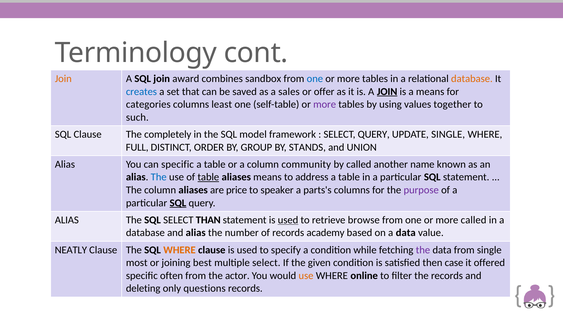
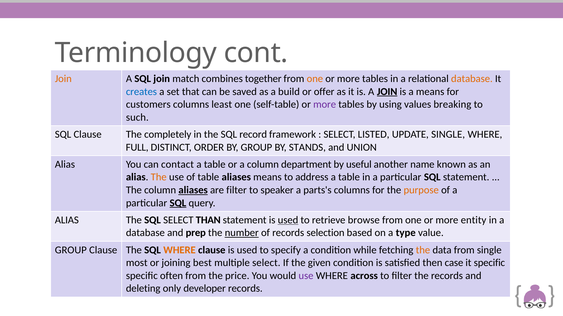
award: award -> match
sandbox: sandbox -> together
one at (315, 79) colour: blue -> orange
sales: sales -> build
categories: categories -> customers
together: together -> breaking
model: model -> record
SELECT QUERY: QUERY -> LISTED
can specific: specific -> contact
community: community -> department
by called: called -> useful
The at (159, 178) colour: blue -> orange
table at (208, 178) underline: present -> none
aliases at (193, 190) underline: none -> present
are price: price -> filter
purpose colour: purple -> orange
more called: called -> entity
and alias: alias -> prep
number underline: none -> present
academy: academy -> selection
a data: data -> type
NEATLY at (71, 250): NEATLY -> GROUP
the at (423, 250) colour: purple -> orange
it offered: offered -> specific
actor: actor -> price
use at (306, 276) colour: orange -> purple
online: online -> across
questions: questions -> developer
